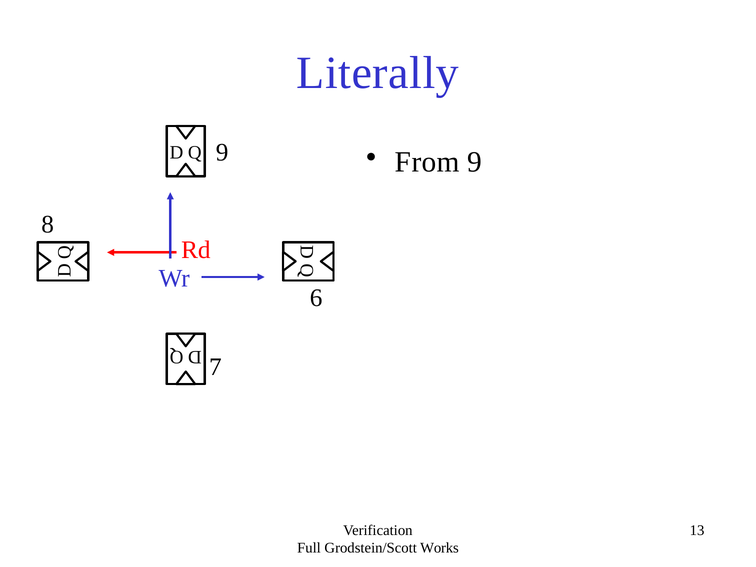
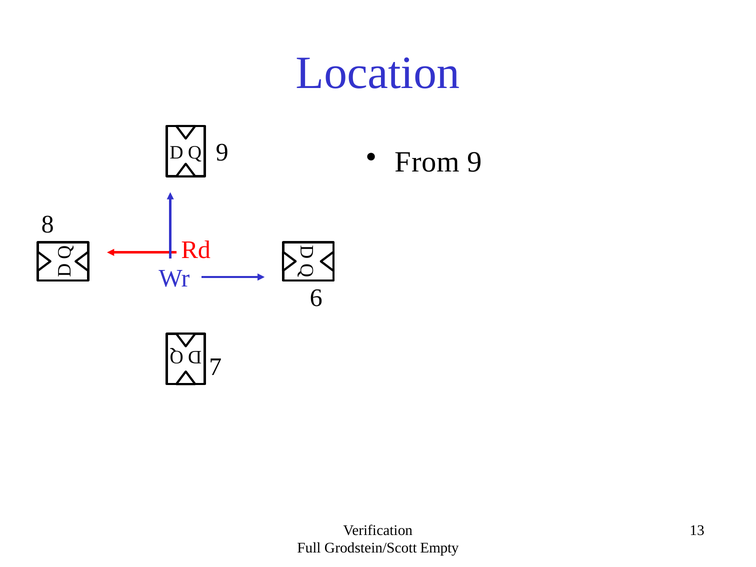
Literally: Literally -> Location
Works: Works -> Empty
